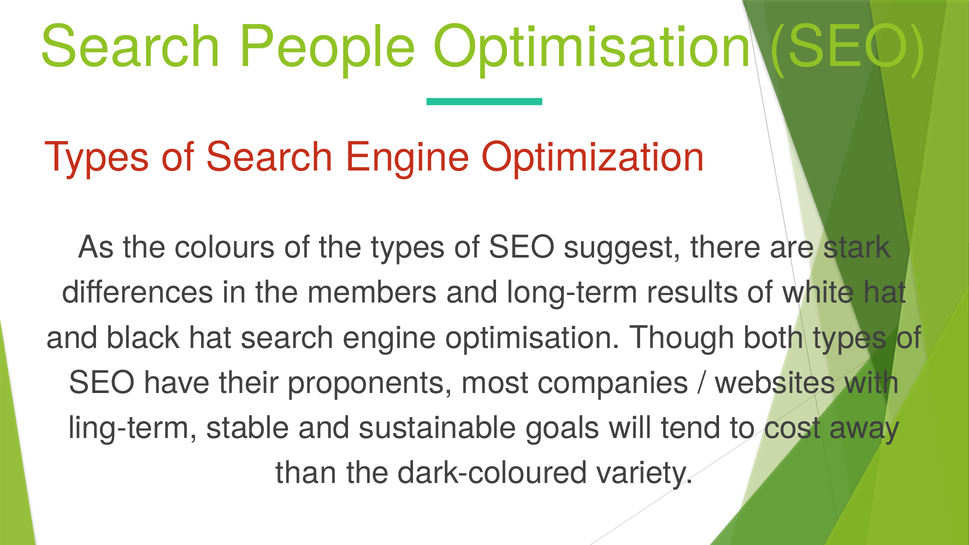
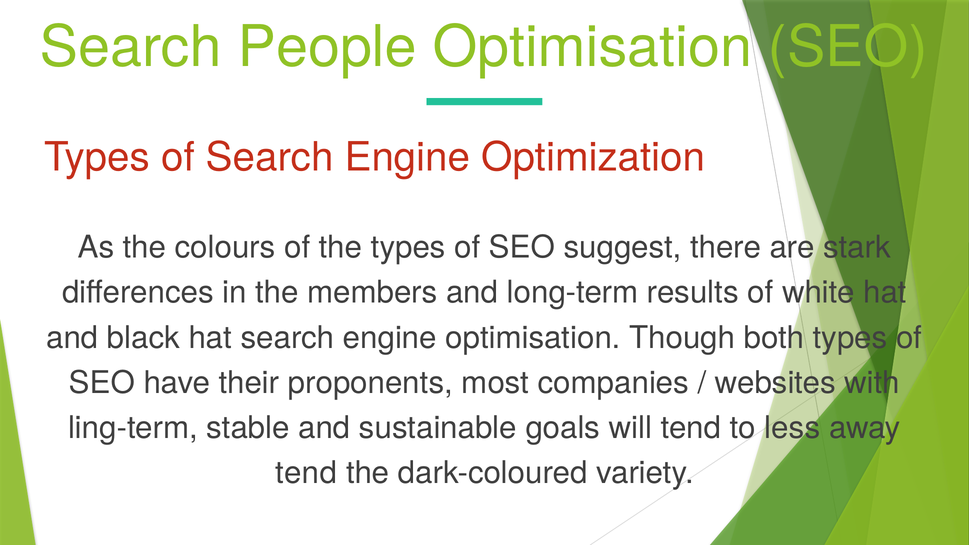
cost: cost -> less
than at (306, 473): than -> tend
